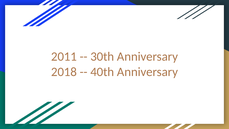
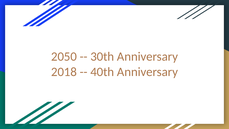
2011: 2011 -> 2050
